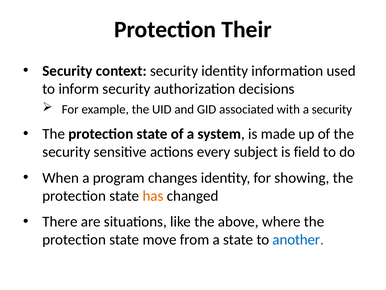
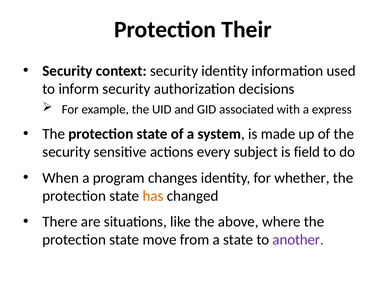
a security: security -> express
showing: showing -> whether
another colour: blue -> purple
